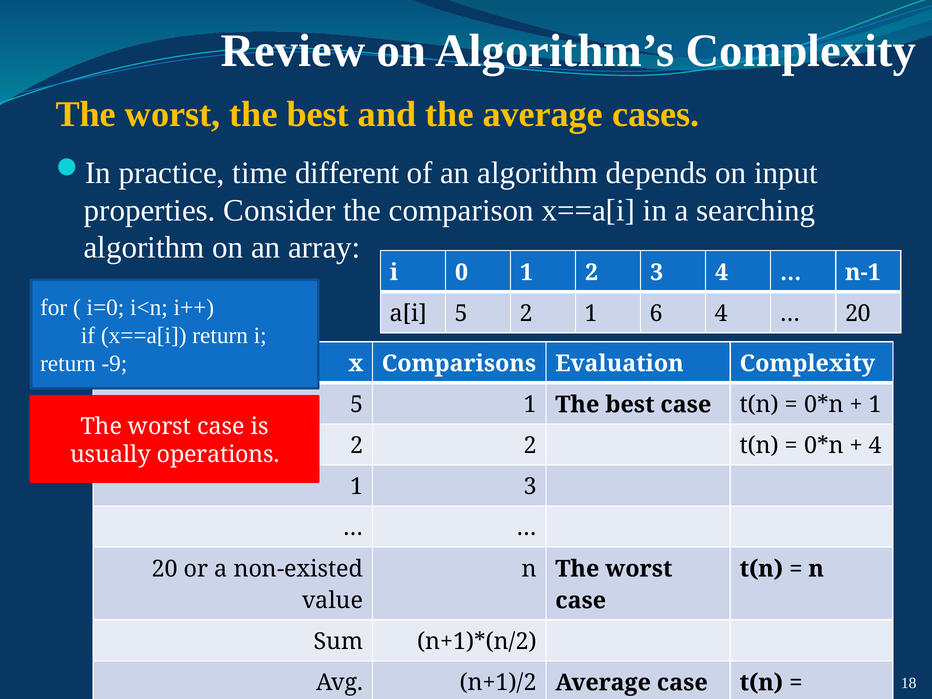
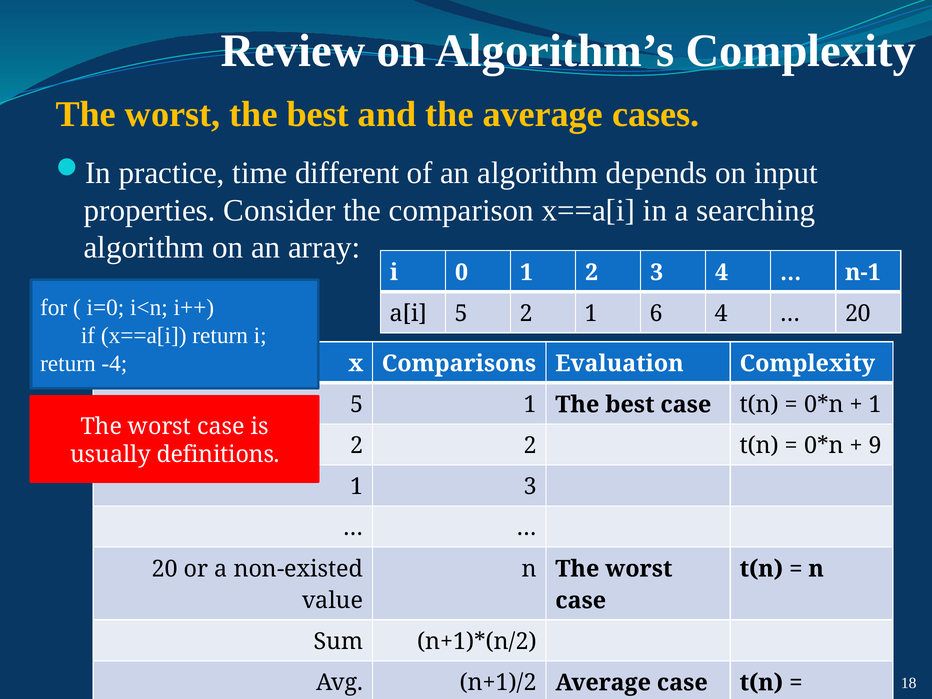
-9: -9 -> -4
4 at (875, 446): 4 -> 9
operations: operations -> definitions
